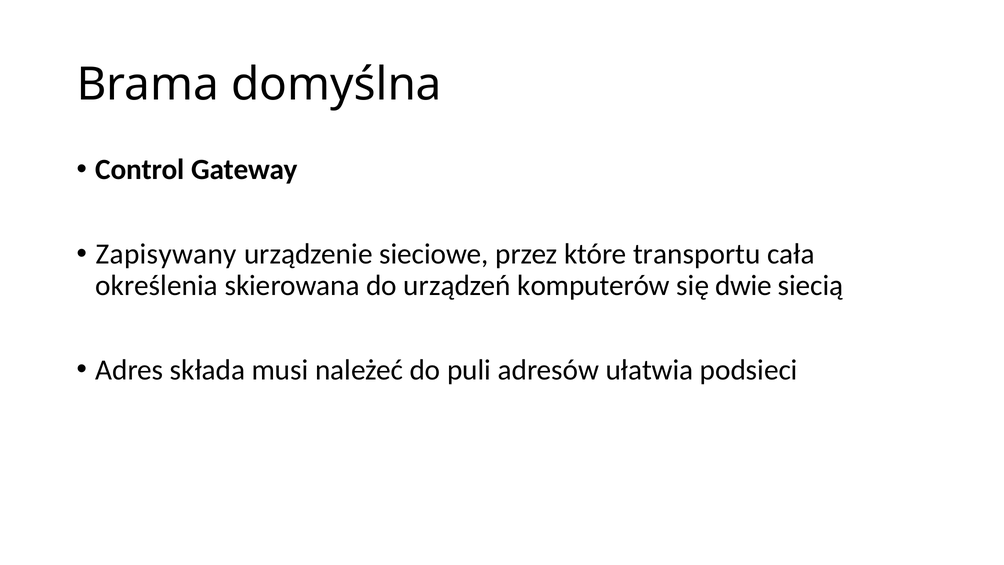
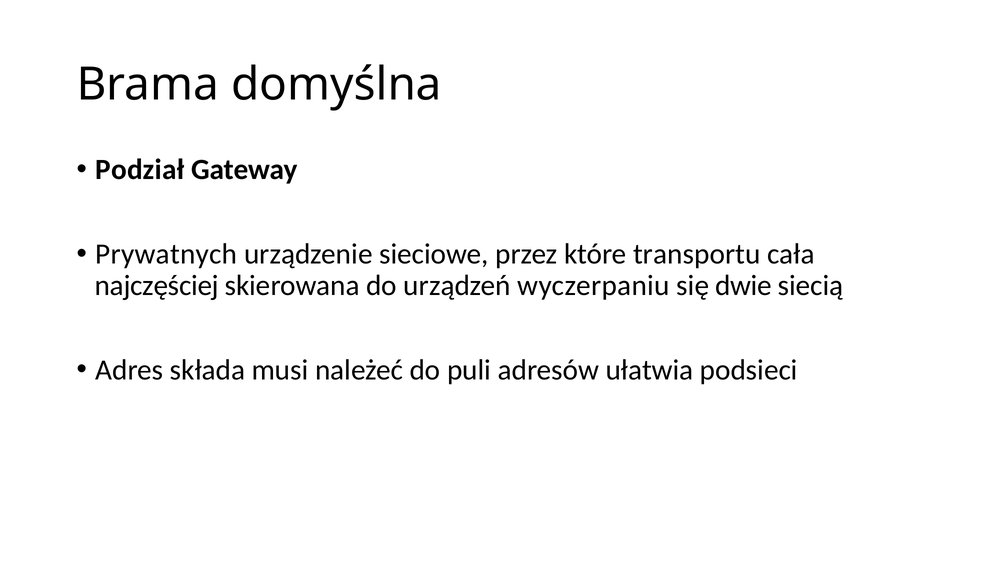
Control: Control -> Podział
Zapisywany: Zapisywany -> Prywatnych
określenia: określenia -> najczęściej
komputerów: komputerów -> wyczerpaniu
